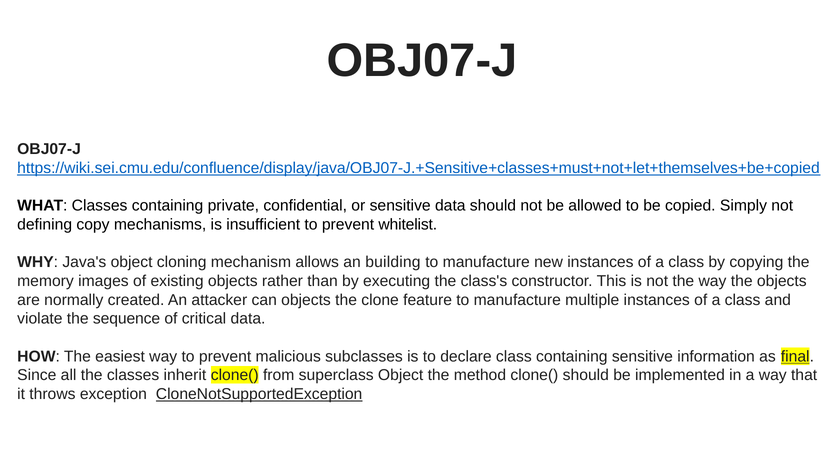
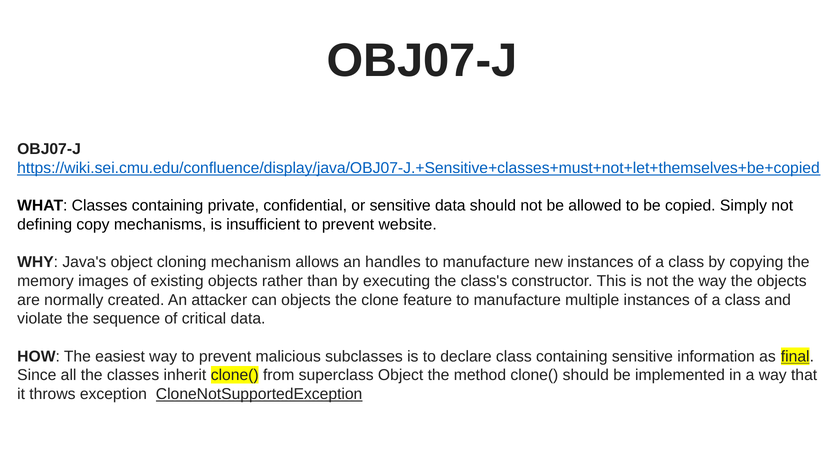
whitelist: whitelist -> website
building: building -> handles
